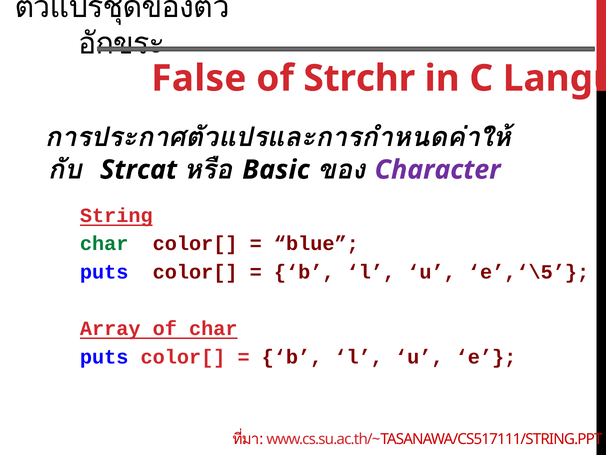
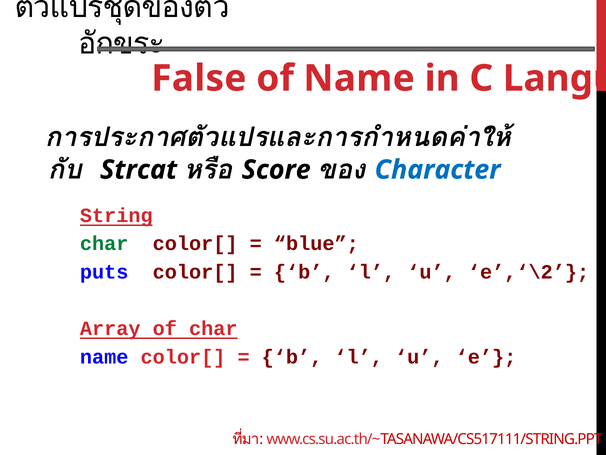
of Strchr: Strchr -> Name
Basic: Basic -> Score
Character colour: purple -> blue
e’,‘\5: e’,‘\5 -> e’,‘\2
puts at (104, 357): puts -> name
